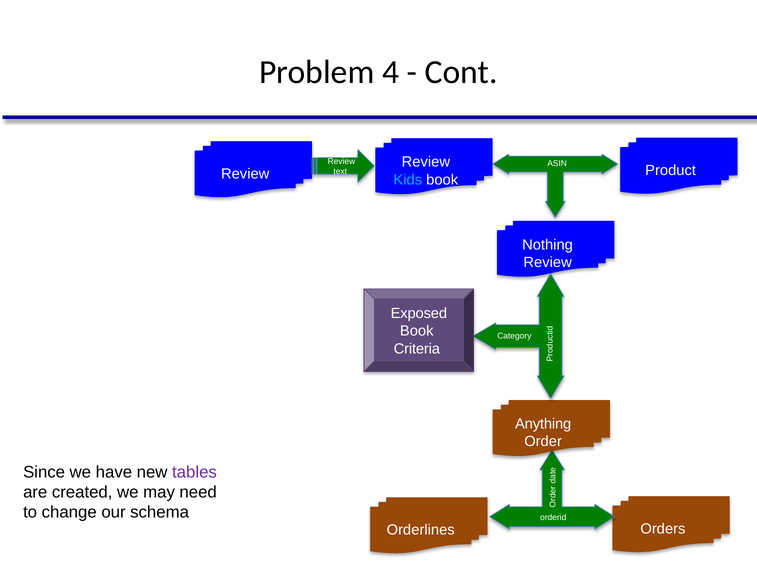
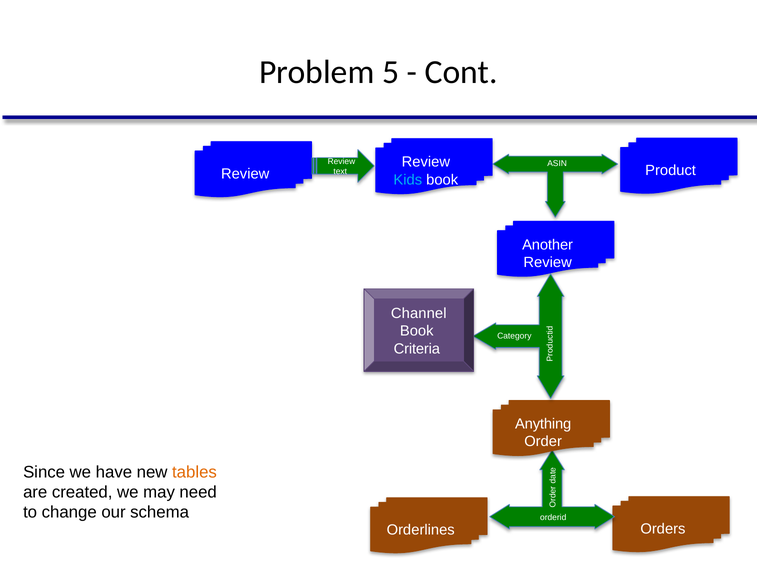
4: 4 -> 5
Nothing: Nothing -> Another
Exposed: Exposed -> Channel
tables colour: purple -> orange
